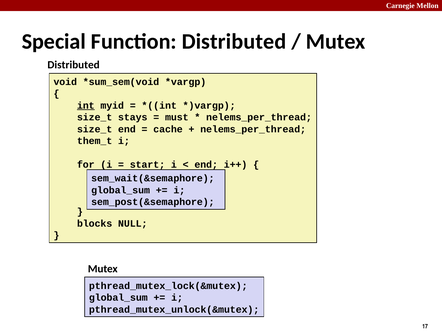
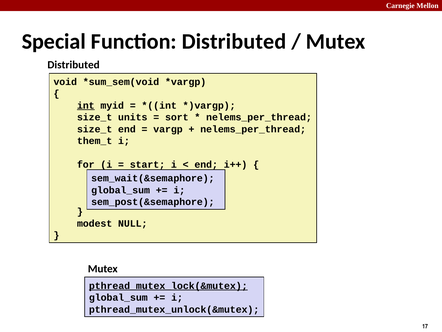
stays: stays -> units
must: must -> sort
cache: cache -> vargp
blocks: blocks -> modest
pthread_mutex_lock(&mutex underline: none -> present
